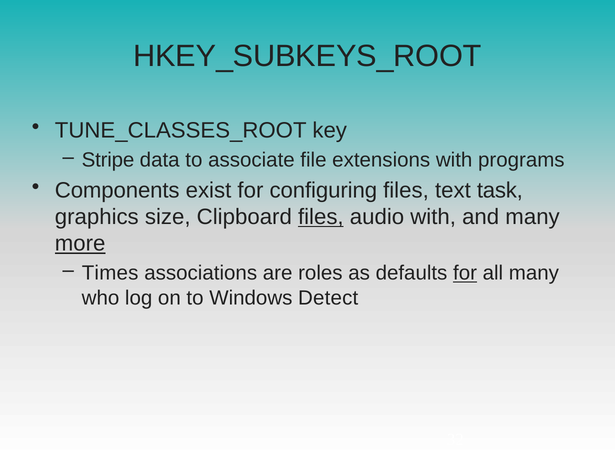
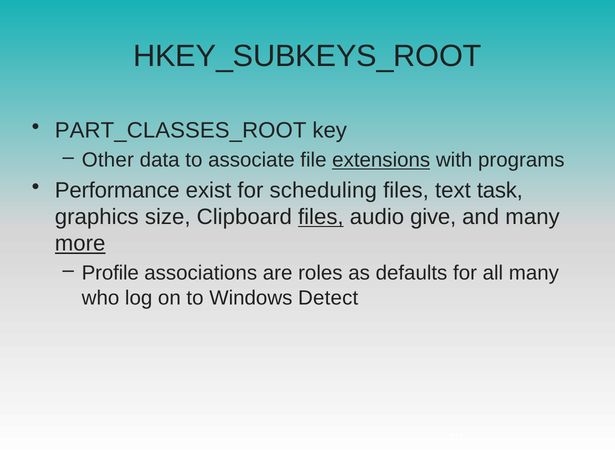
TUNE_CLASSES_ROOT: TUNE_CLASSES_ROOT -> PART_CLASSES_ROOT
Stripe: Stripe -> Other
extensions underline: none -> present
Components: Components -> Performance
configuring: configuring -> scheduling
audio with: with -> give
Times: Times -> Profile
for at (465, 273) underline: present -> none
